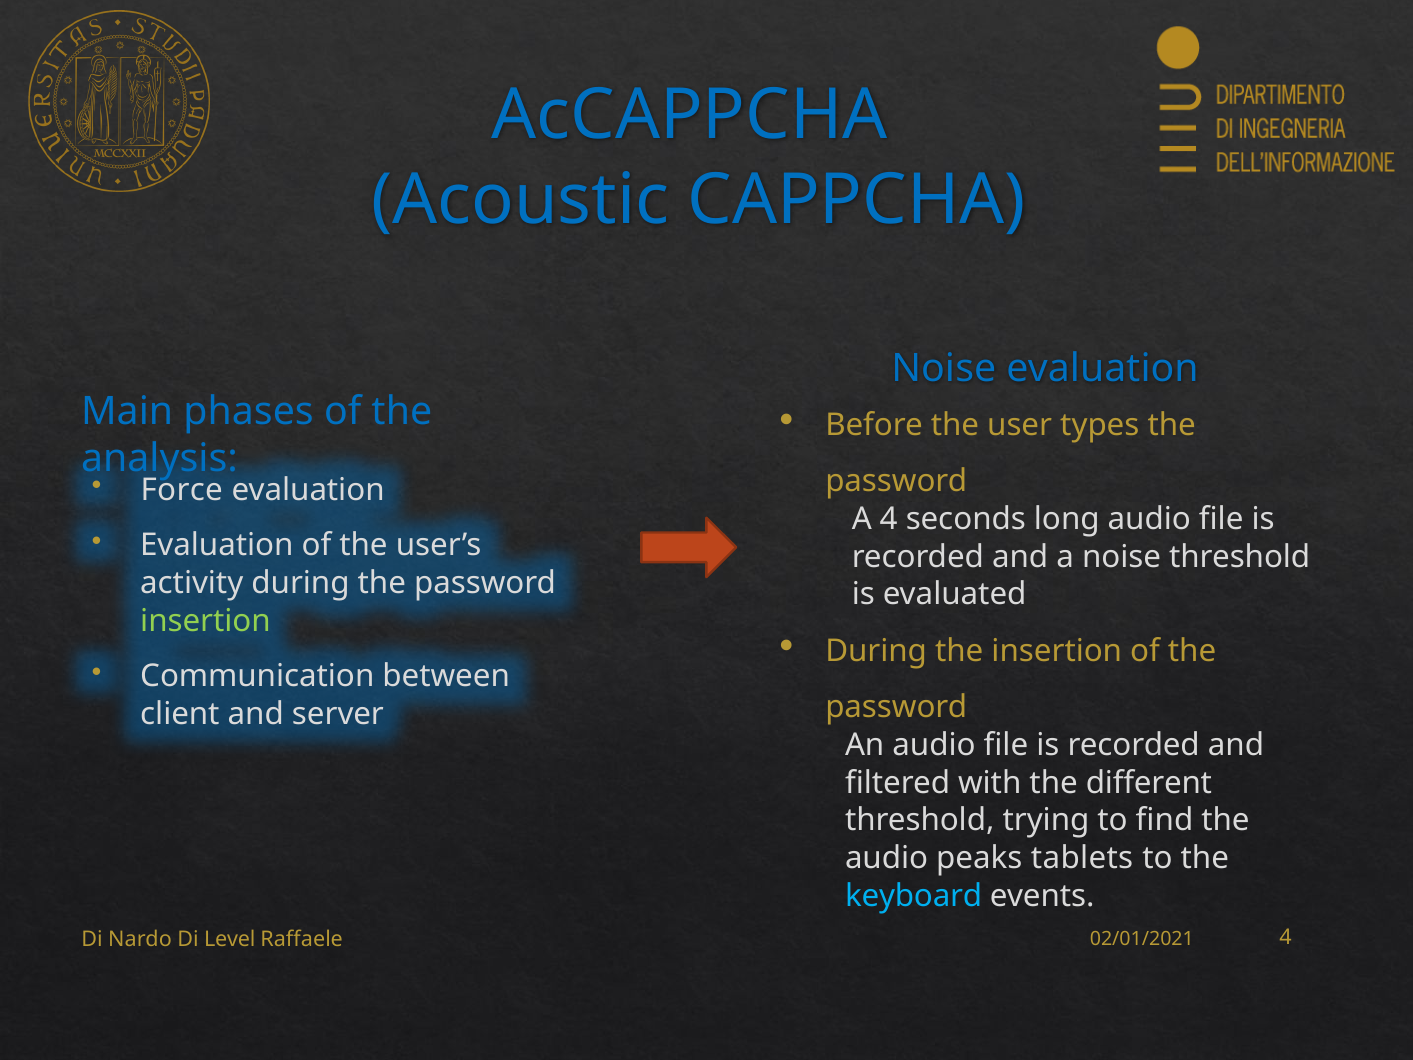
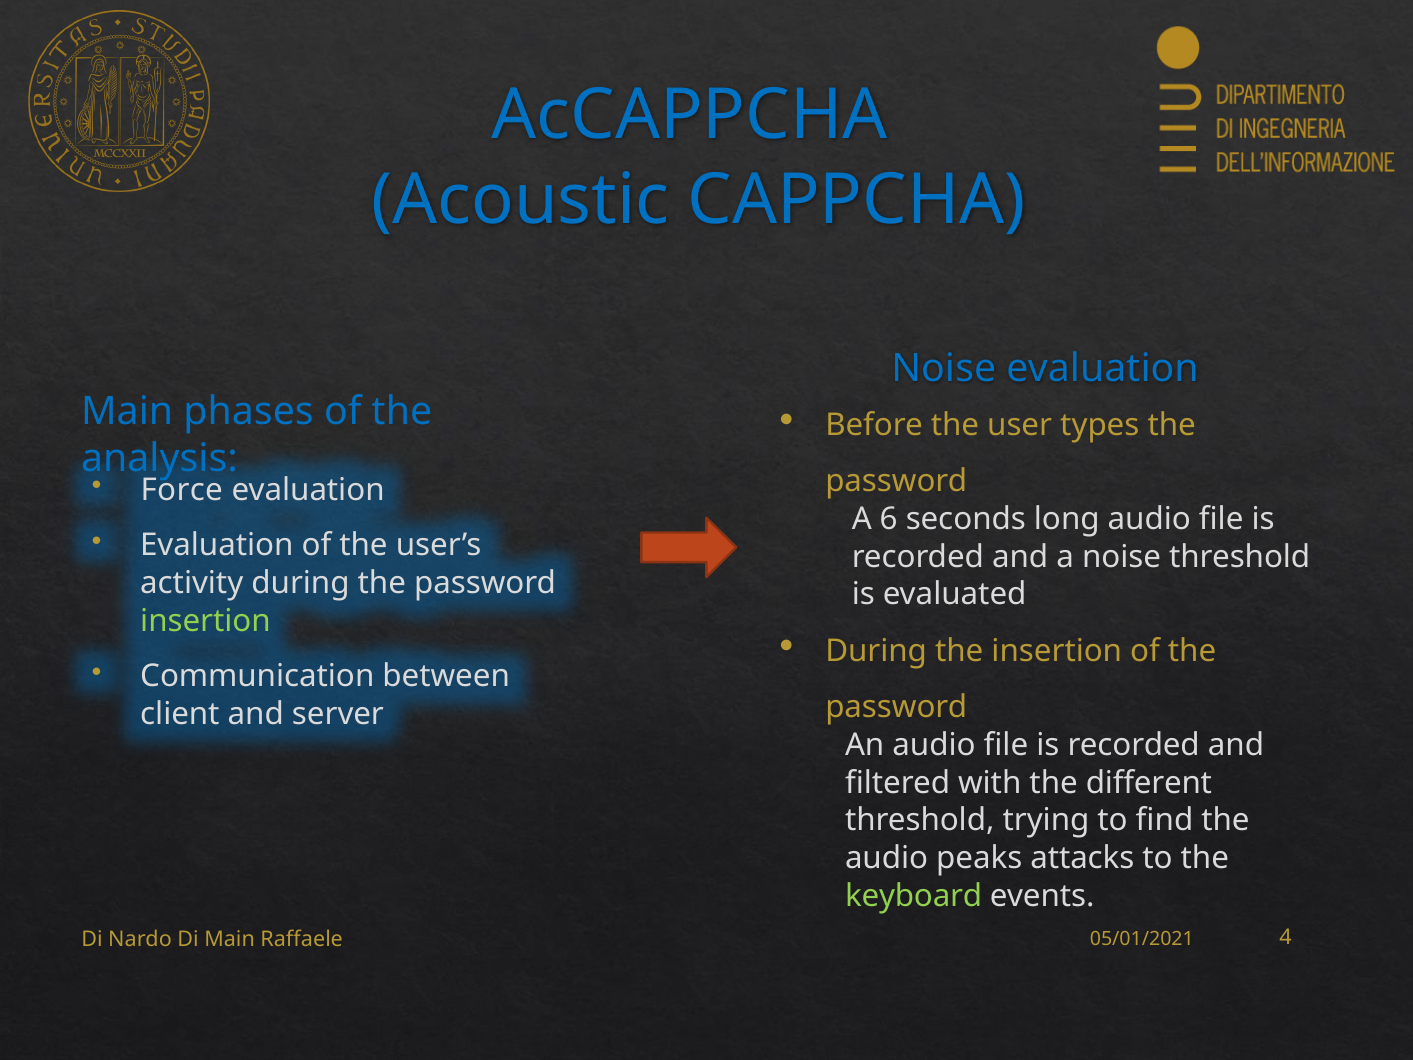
A 4: 4 -> 6
tablets: tablets -> attacks
keyboard colour: light blue -> light green
Di Level: Level -> Main
02/01/2021: 02/01/2021 -> 05/01/2021
